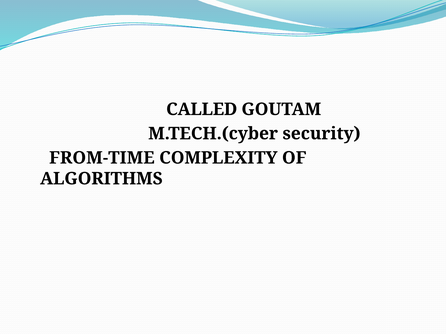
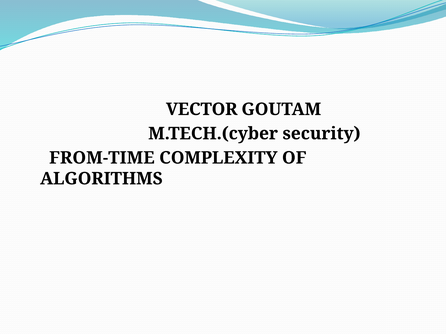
CALLED: CALLED -> VECTOR
